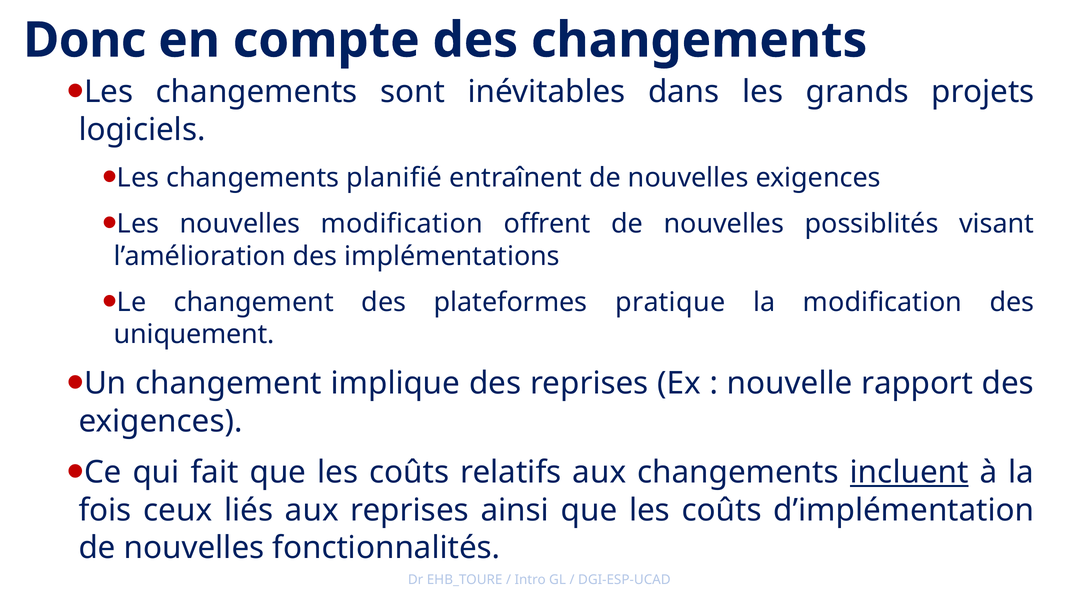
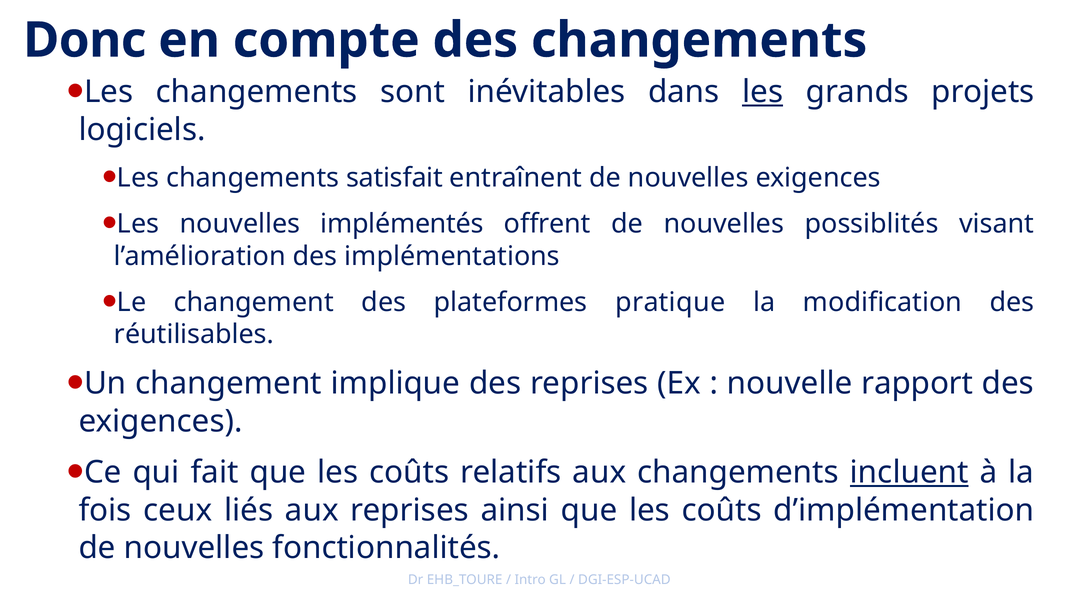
les at (763, 92) underline: none -> present
planifié: planifié -> satisfait
nouvelles modification: modification -> implémentés
uniquement: uniquement -> réutilisables
